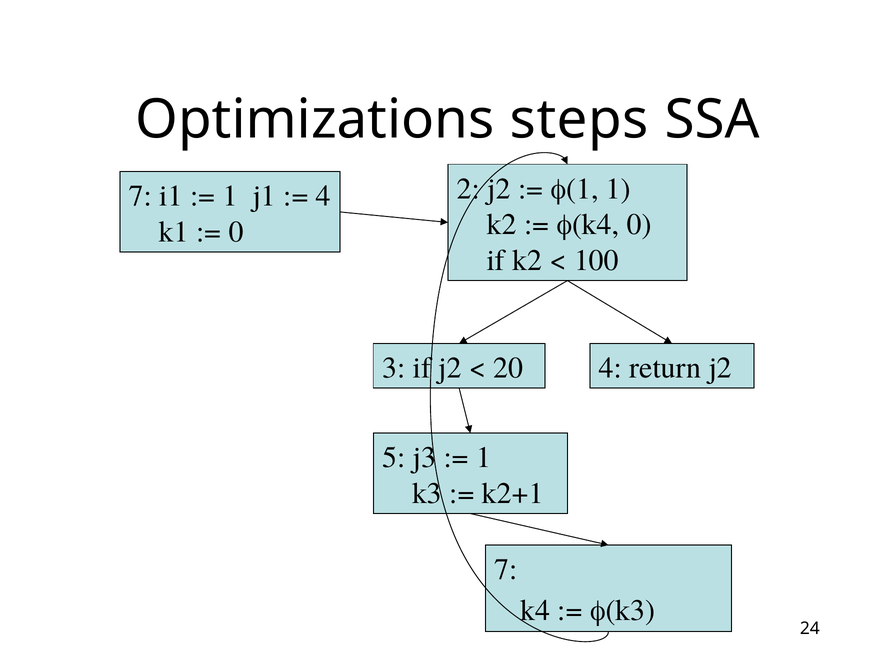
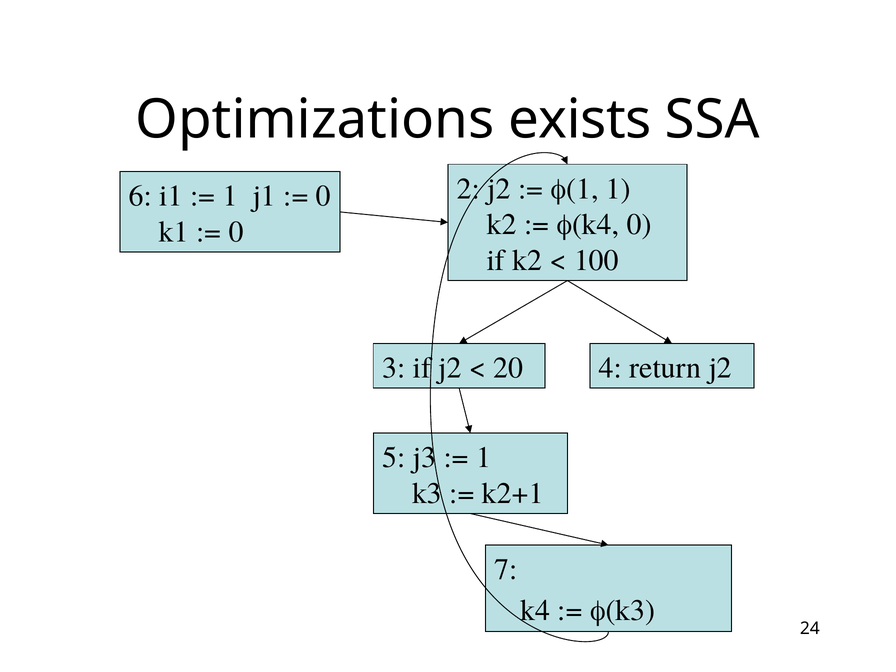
steps: steps -> exists
7 at (140, 196): 7 -> 6
4 at (323, 196): 4 -> 0
